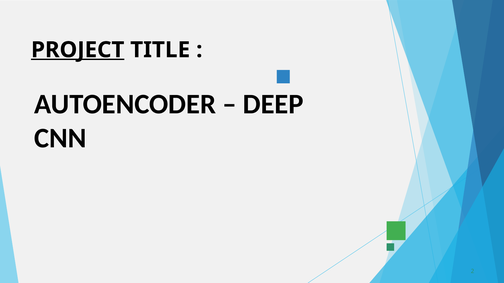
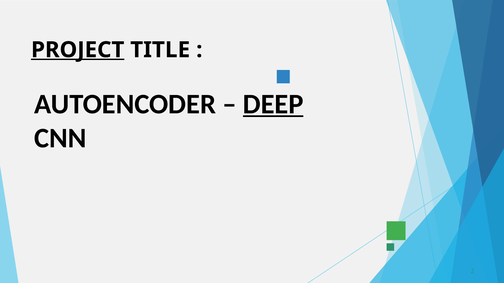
DEEP underline: none -> present
